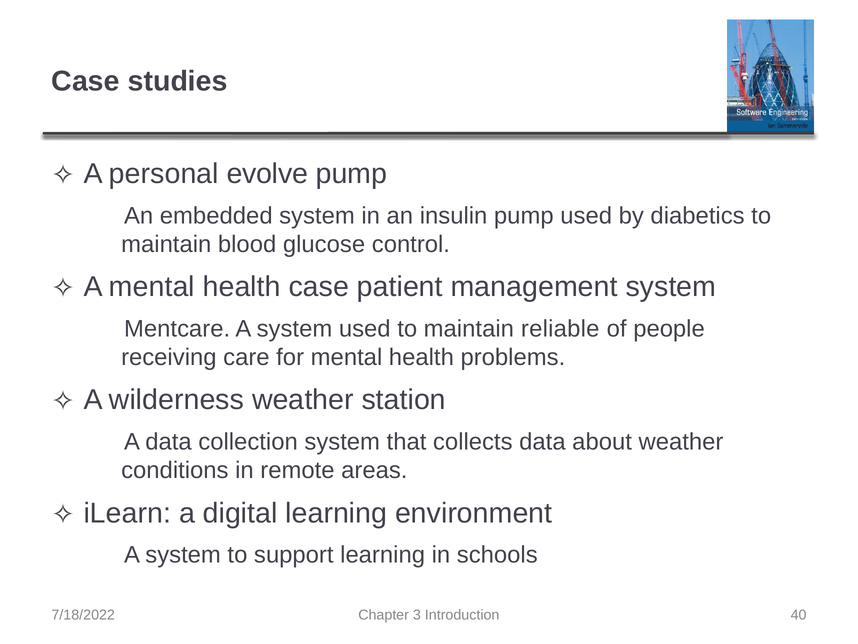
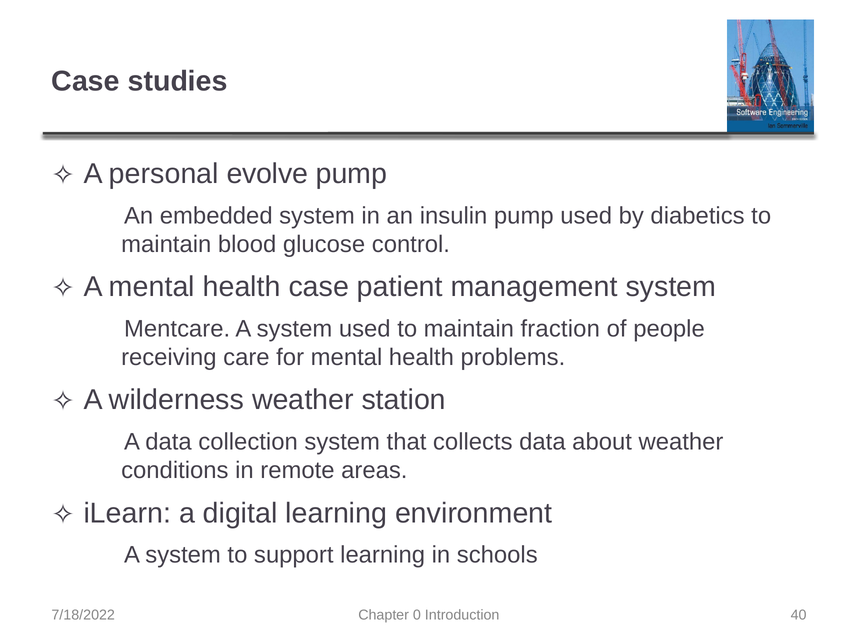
reliable: reliable -> fraction
3: 3 -> 0
